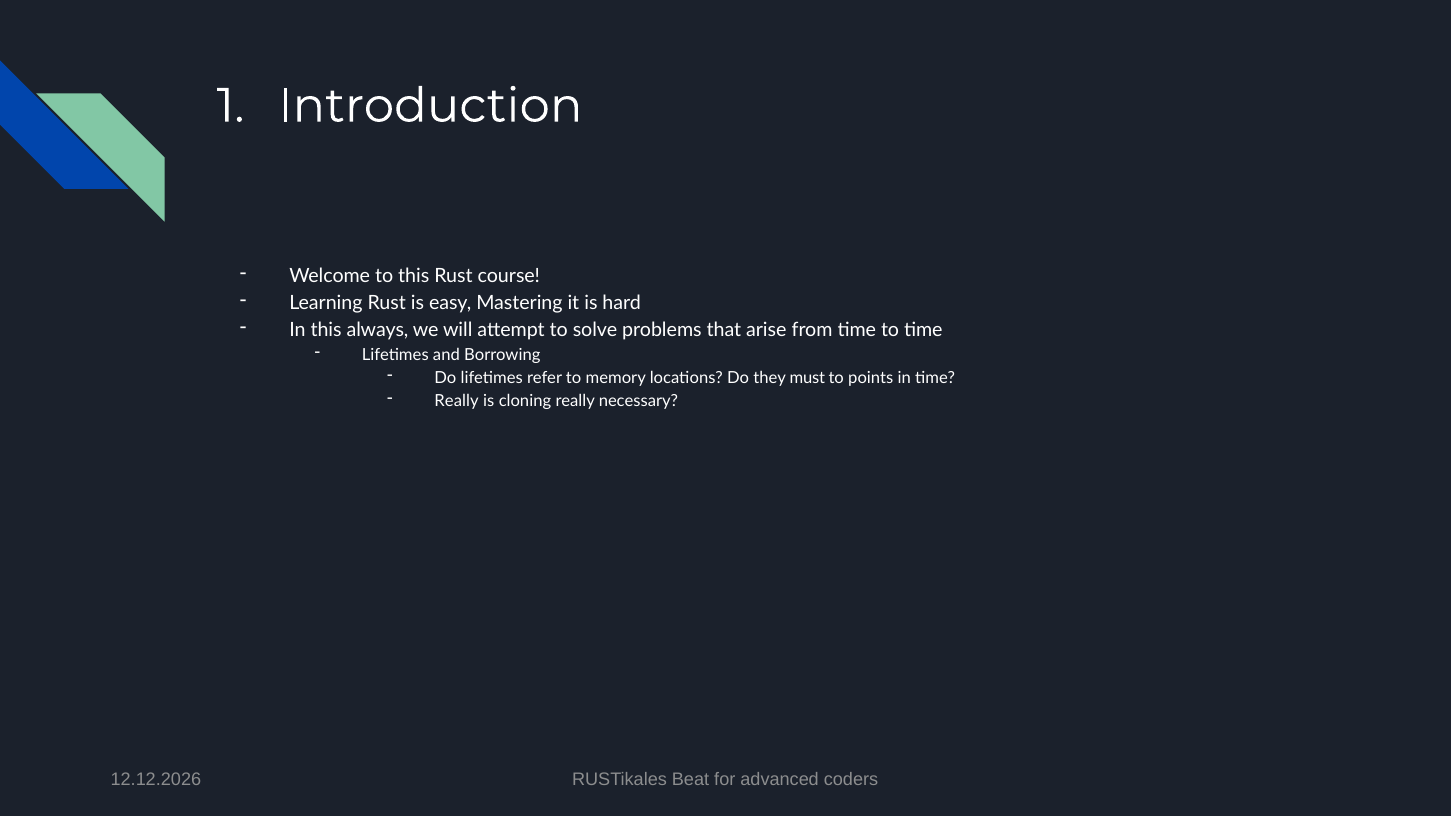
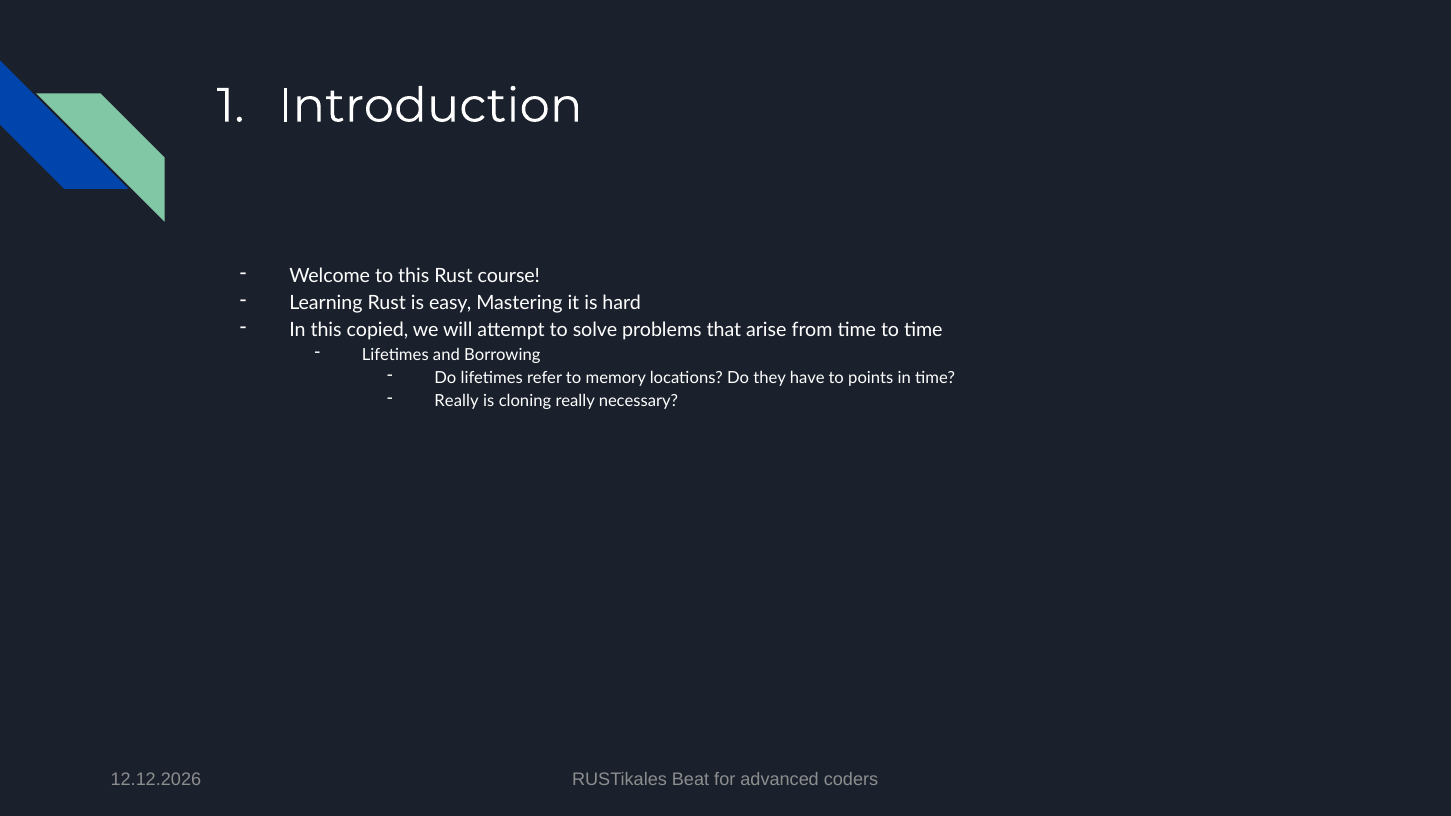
always: always -> copied
must: must -> have
